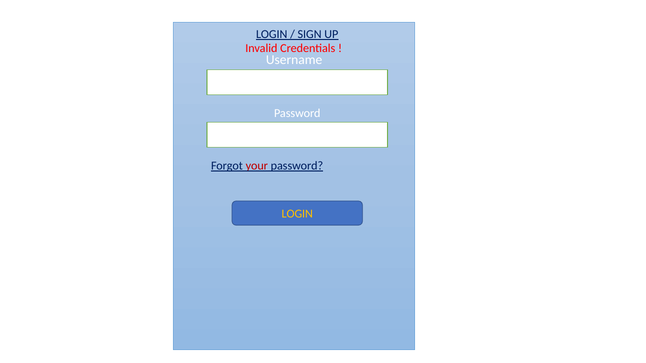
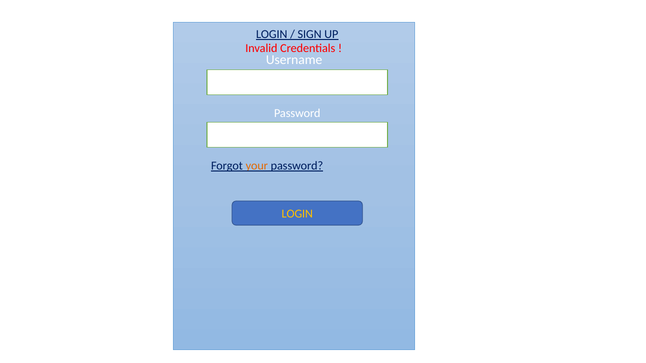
your colour: red -> orange
